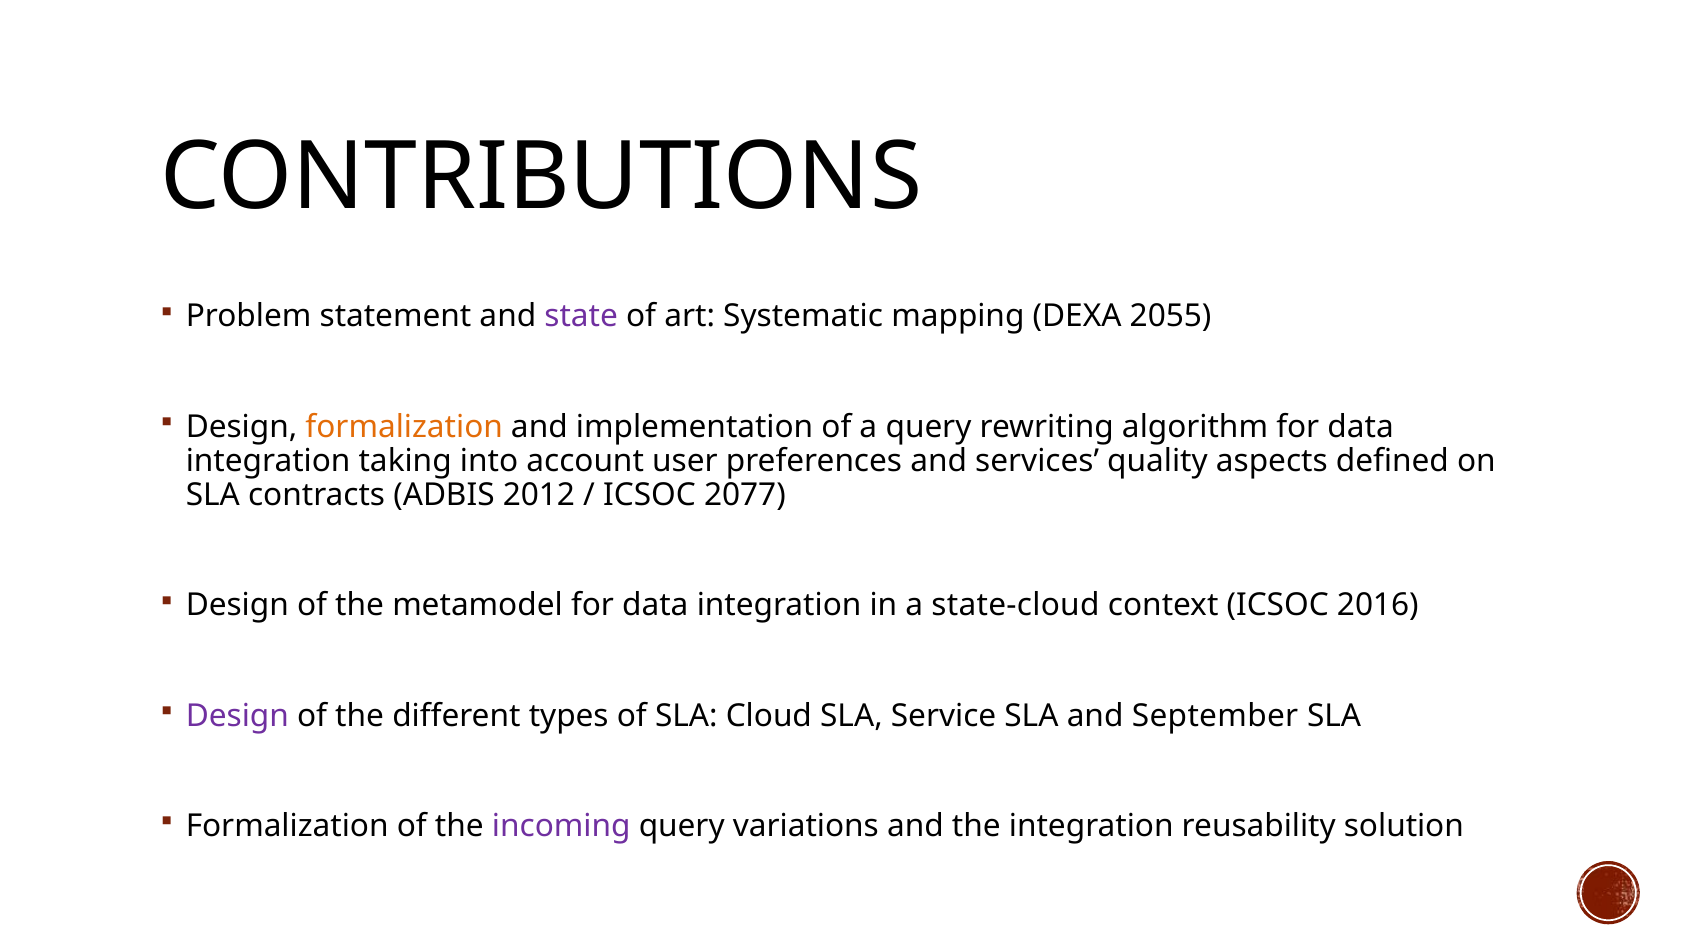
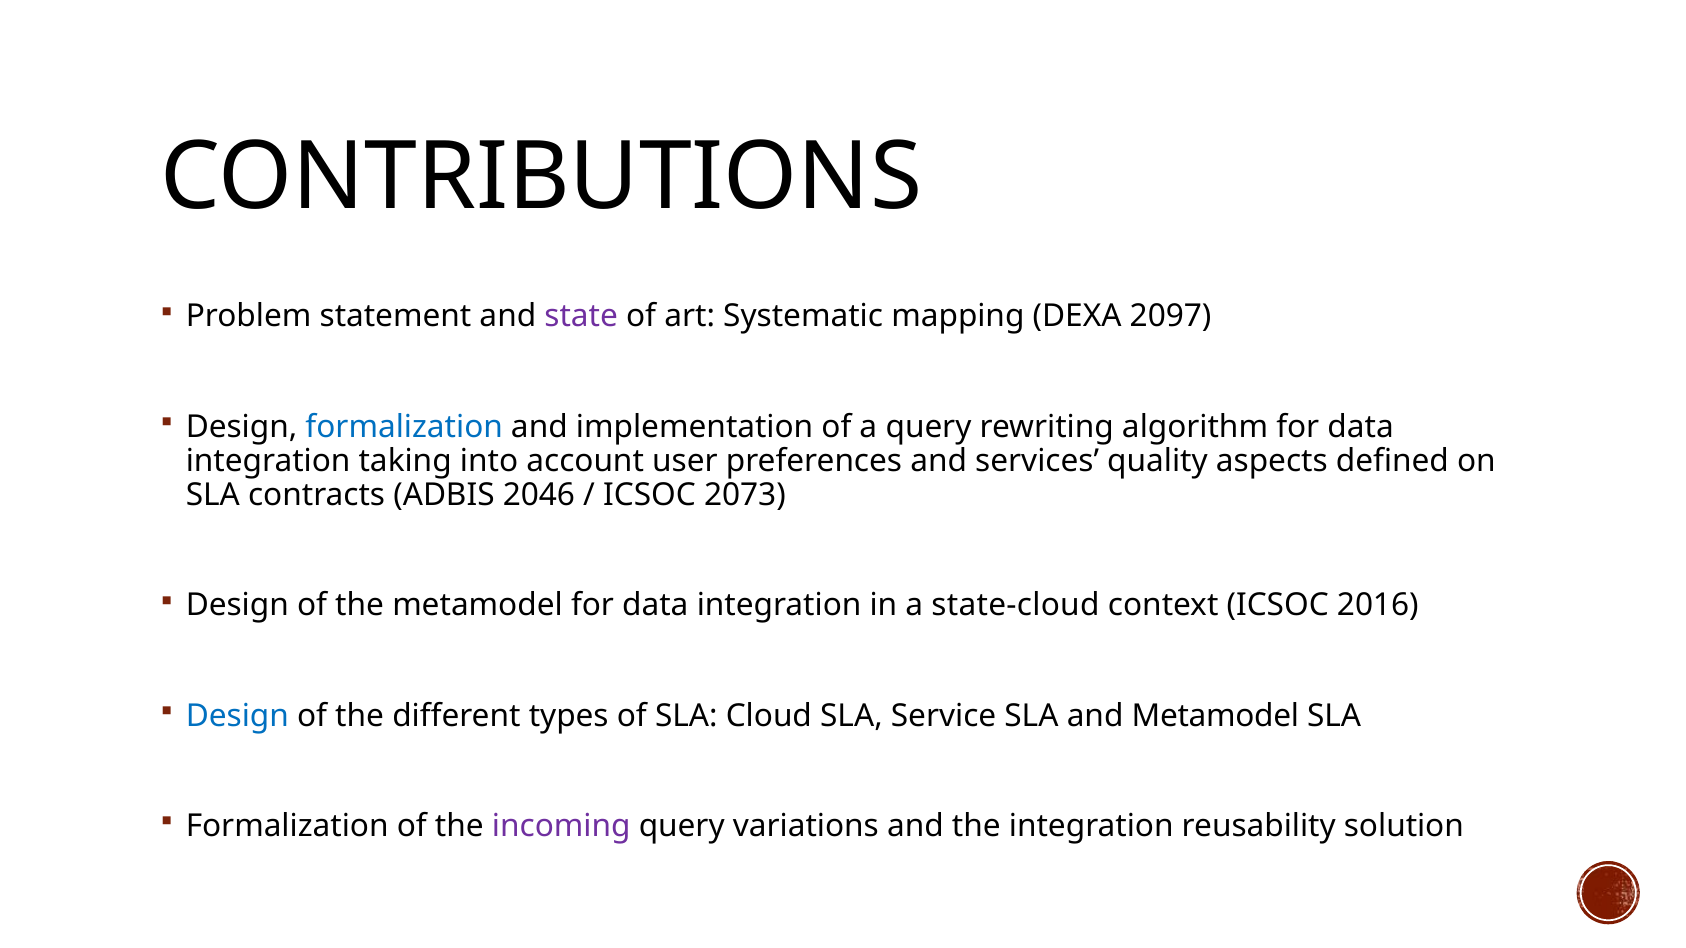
2055: 2055 -> 2097
formalization at (404, 427) colour: orange -> blue
2012: 2012 -> 2046
2077: 2077 -> 2073
Design at (237, 716) colour: purple -> blue
and September: September -> Metamodel
